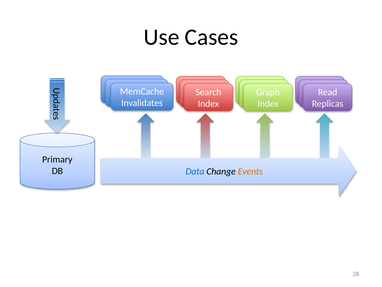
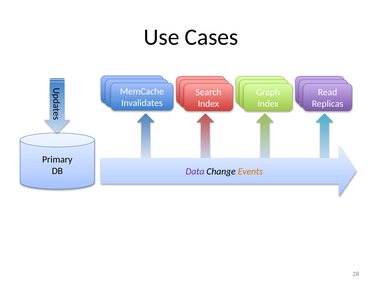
Data colour: blue -> purple
